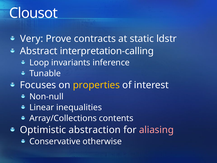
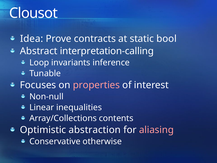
Very: Very -> Idea
ldstr: ldstr -> bool
properties colour: yellow -> pink
